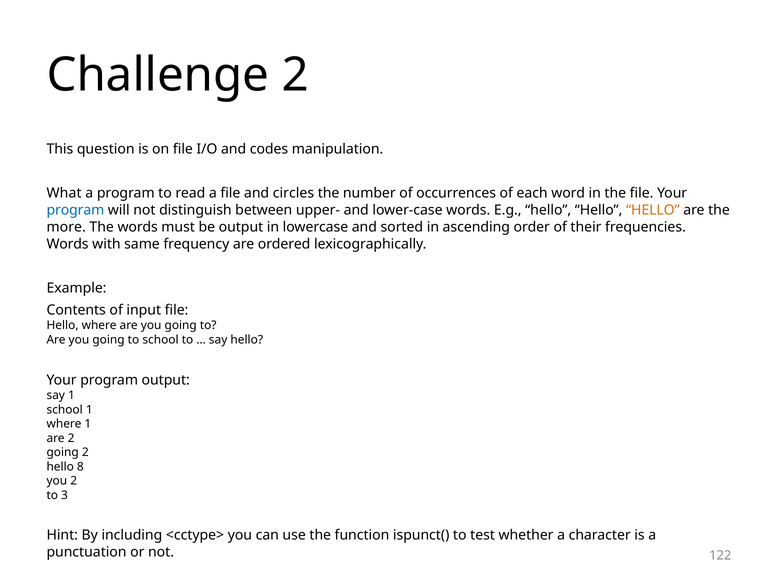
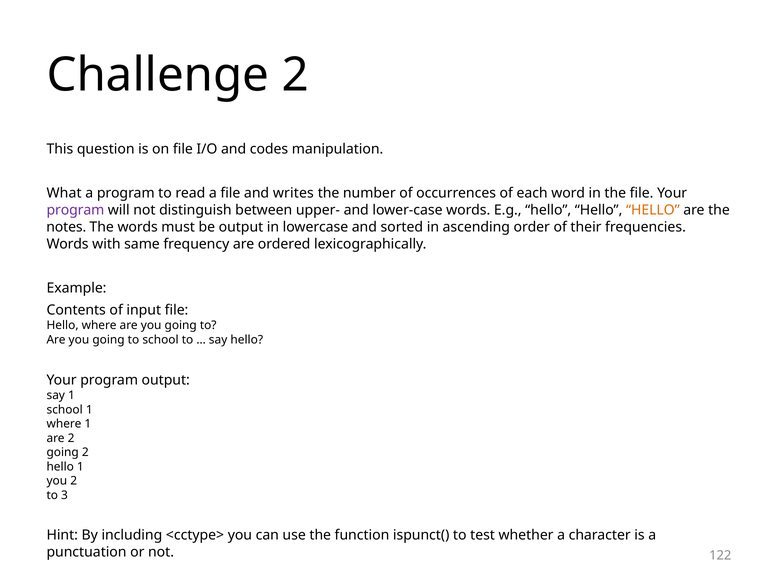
circles: circles -> writes
program at (75, 210) colour: blue -> purple
more: more -> notes
hello 8: 8 -> 1
